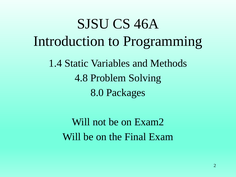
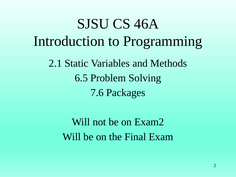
1.4: 1.4 -> 2.1
4.8: 4.8 -> 6.5
8.0: 8.0 -> 7.6
